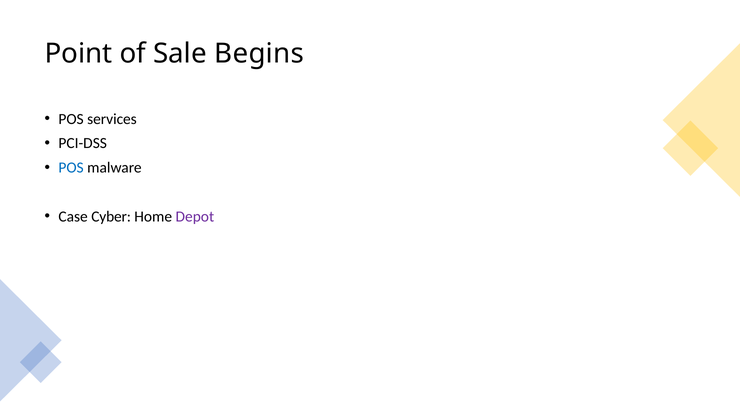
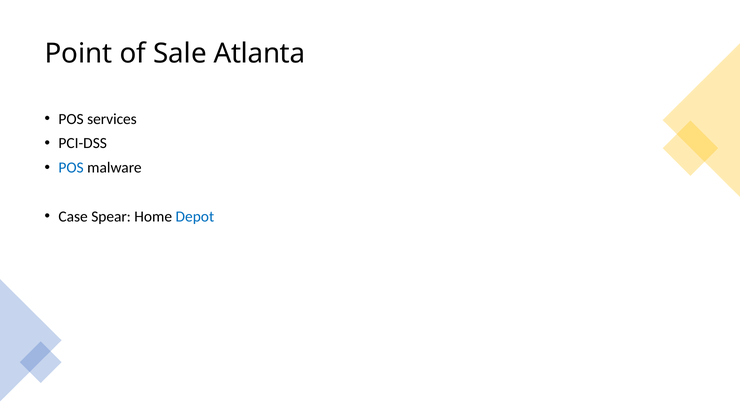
Begins: Begins -> Atlanta
Cyber: Cyber -> Spear
Depot colour: purple -> blue
